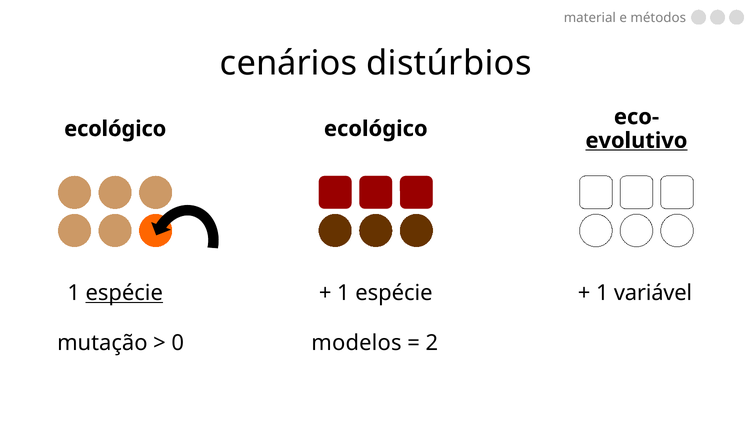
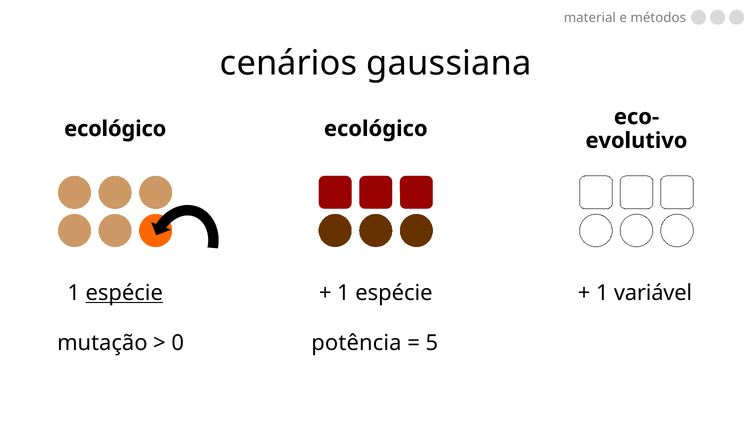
distúrbios: distúrbios -> gaussiana
evolutivo underline: present -> none
modelos: modelos -> potência
2: 2 -> 5
